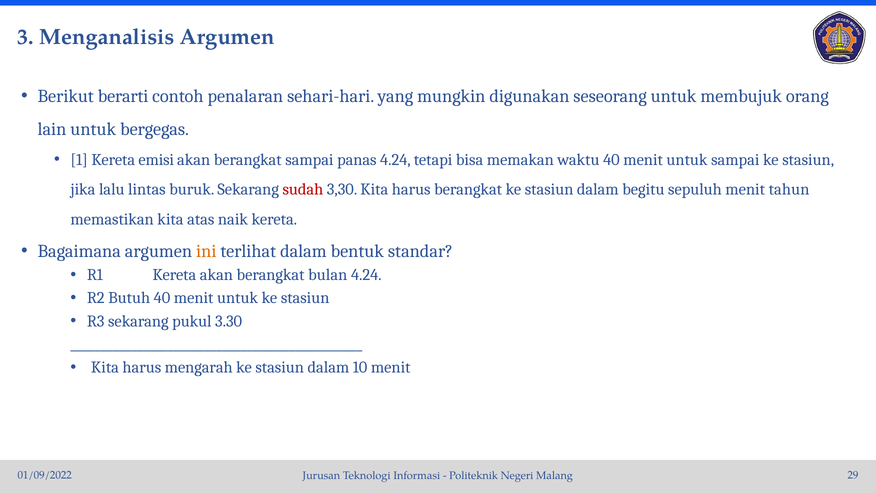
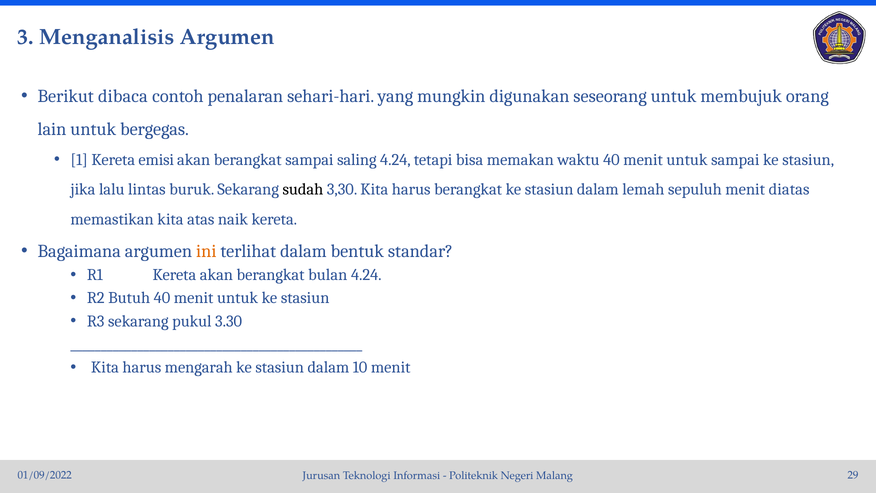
berarti: berarti -> dibaca
panas: panas -> saling
sudah colour: red -> black
begitu: begitu -> lemah
tahun: tahun -> diatas
